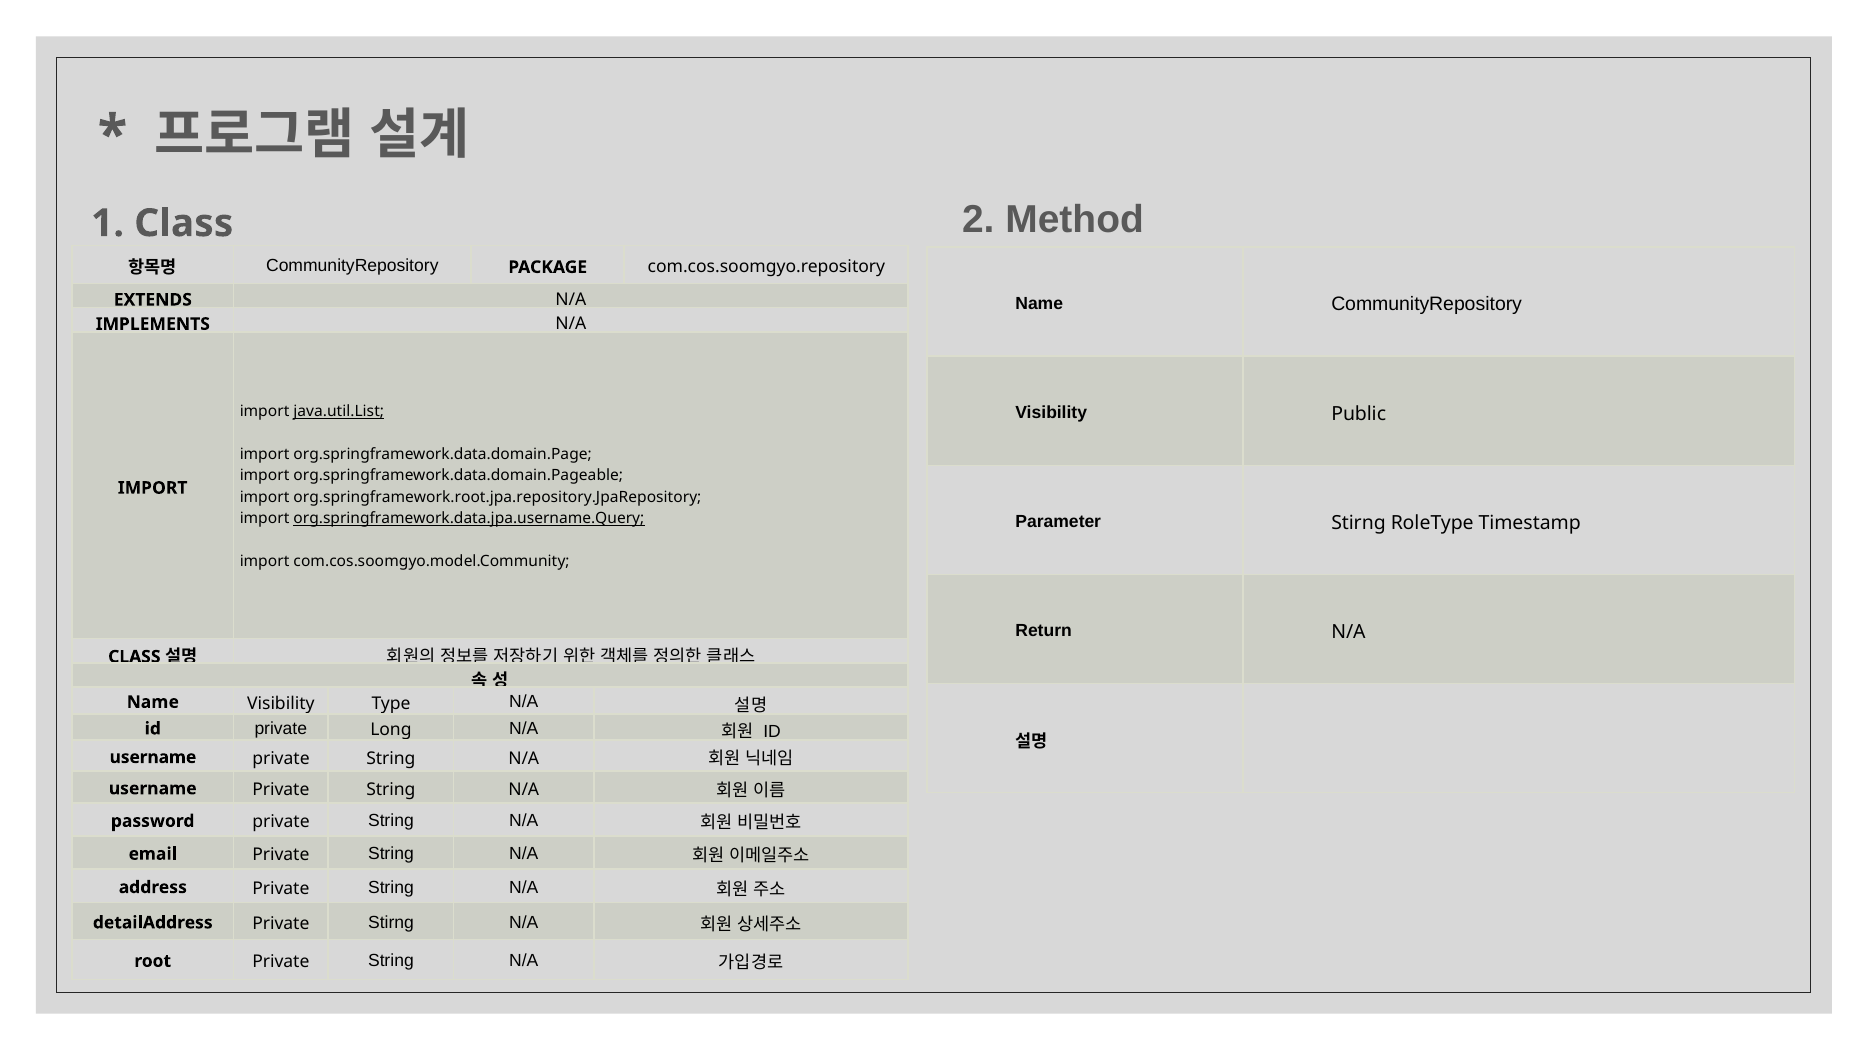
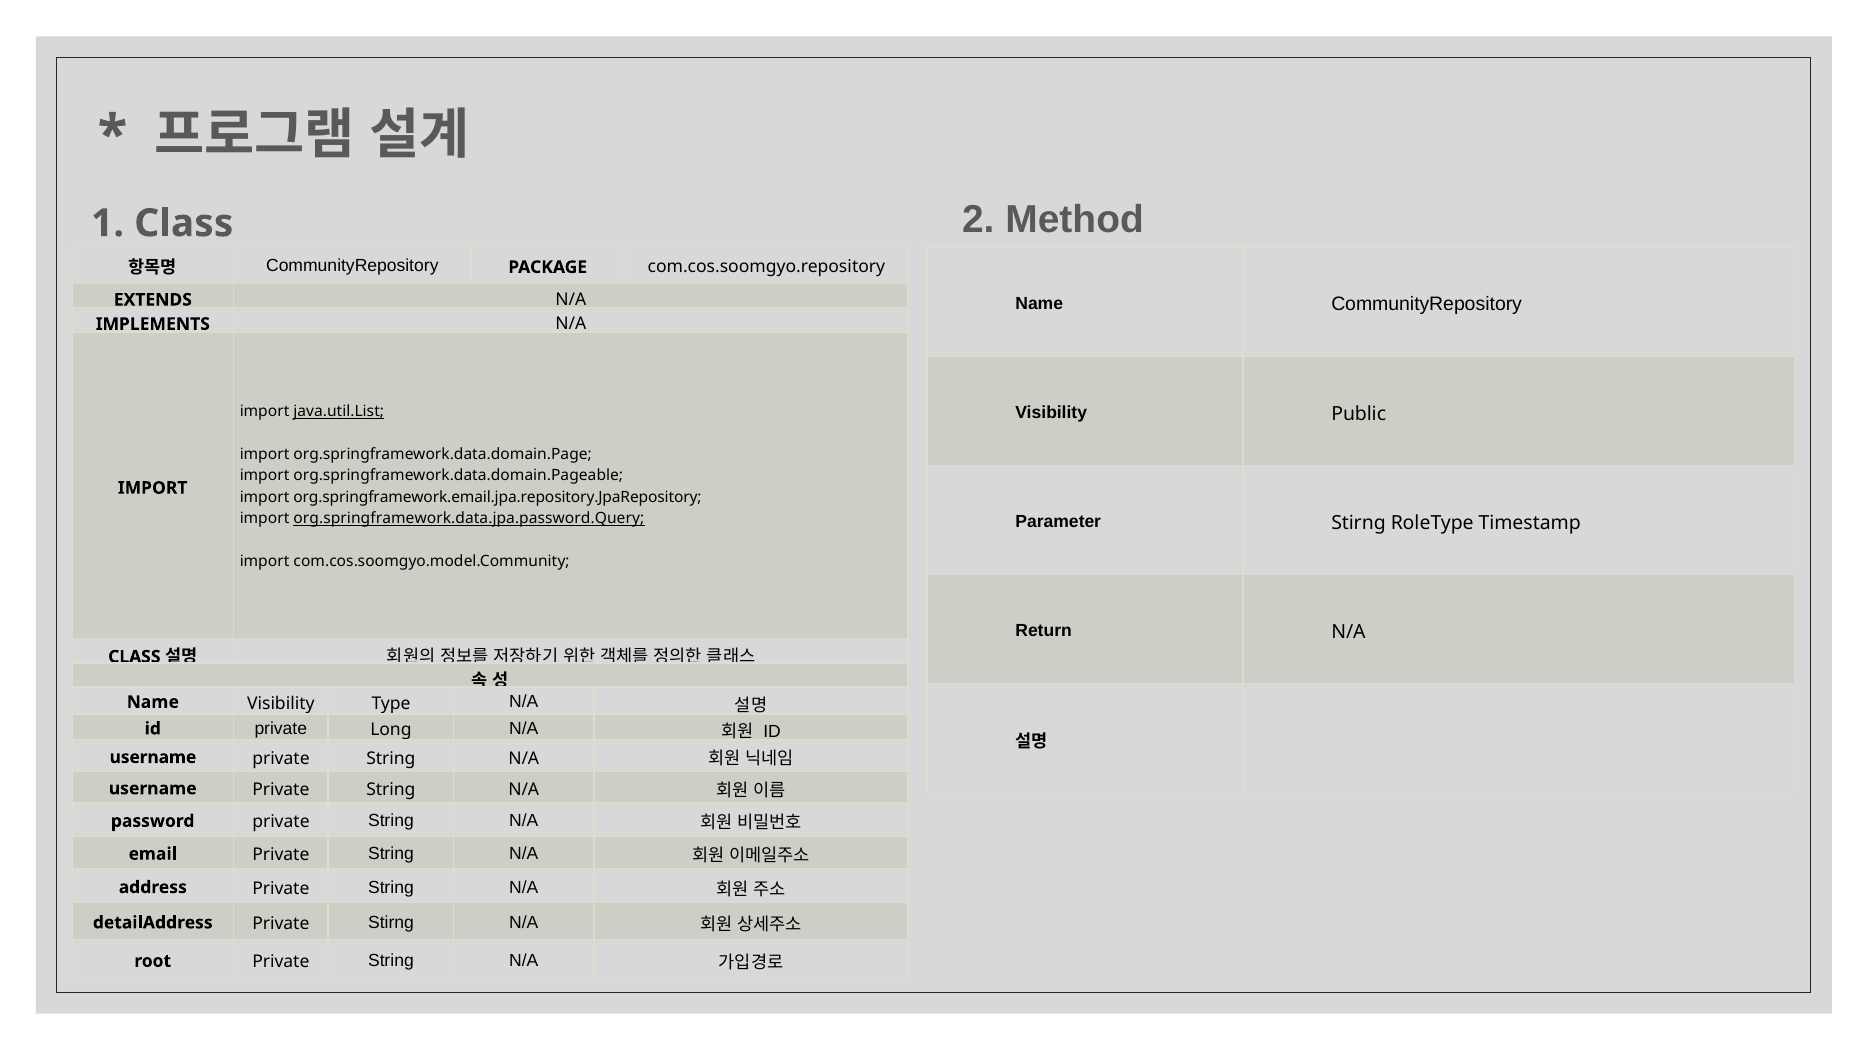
org.springframework.root.jpa.repository.JpaRepository: org.springframework.root.jpa.repository.JpaRepository -> org.springframework.email.jpa.repository.JpaRepository
org.springframework.data.jpa.username.Query: org.springframework.data.jpa.username.Query -> org.springframework.data.jpa.password.Query
